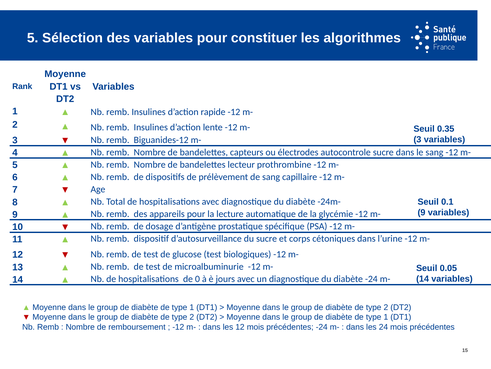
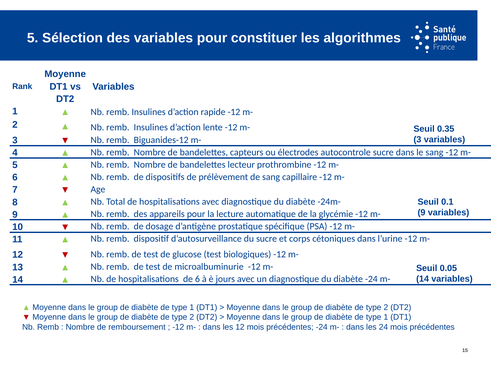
de 0: 0 -> 6
